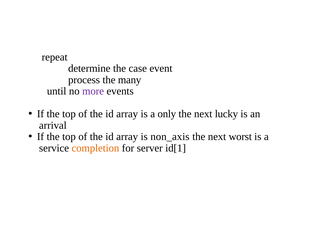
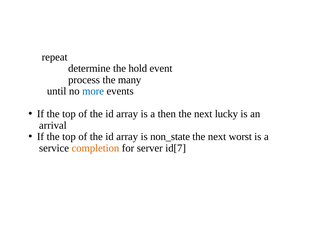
case: case -> hold
more colour: purple -> blue
only: only -> then
non_axis: non_axis -> non_state
id[1: id[1 -> id[7
